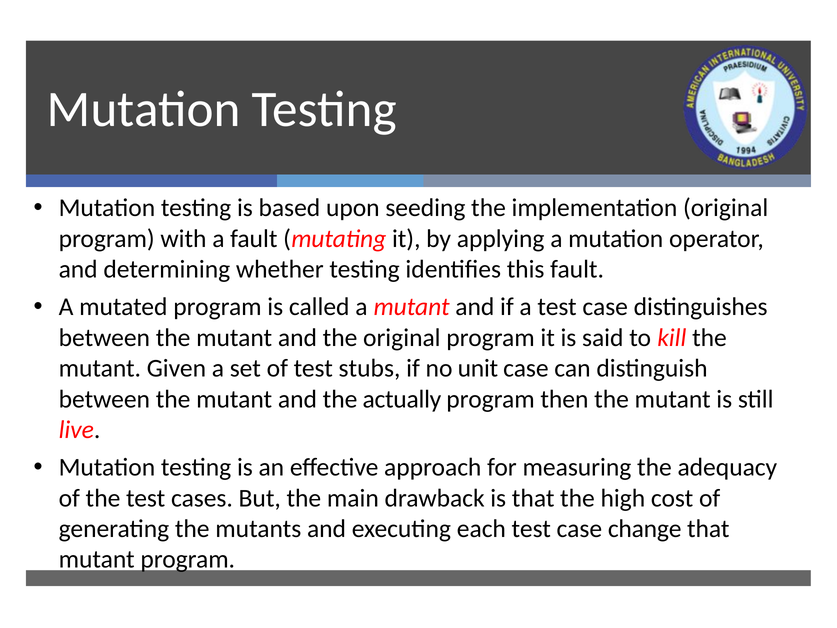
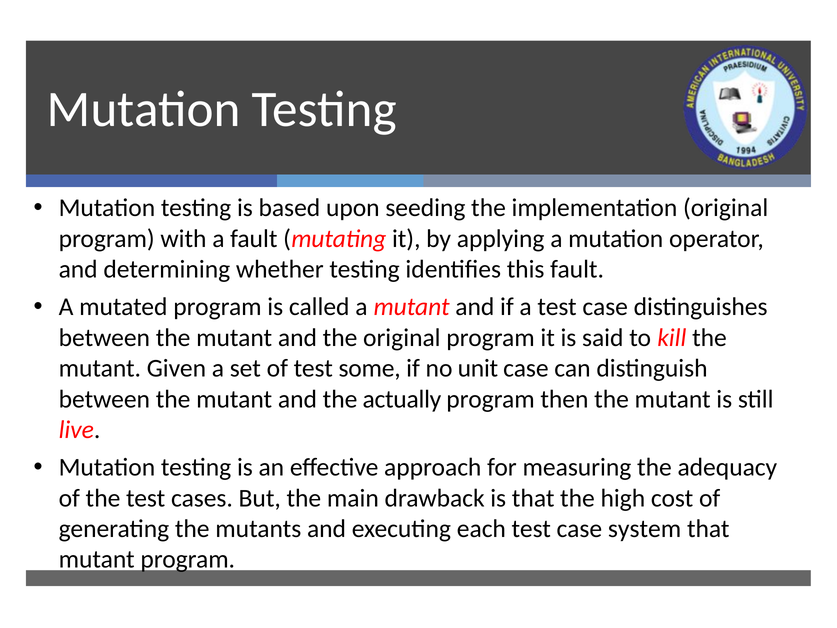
stubs: stubs -> some
change: change -> system
